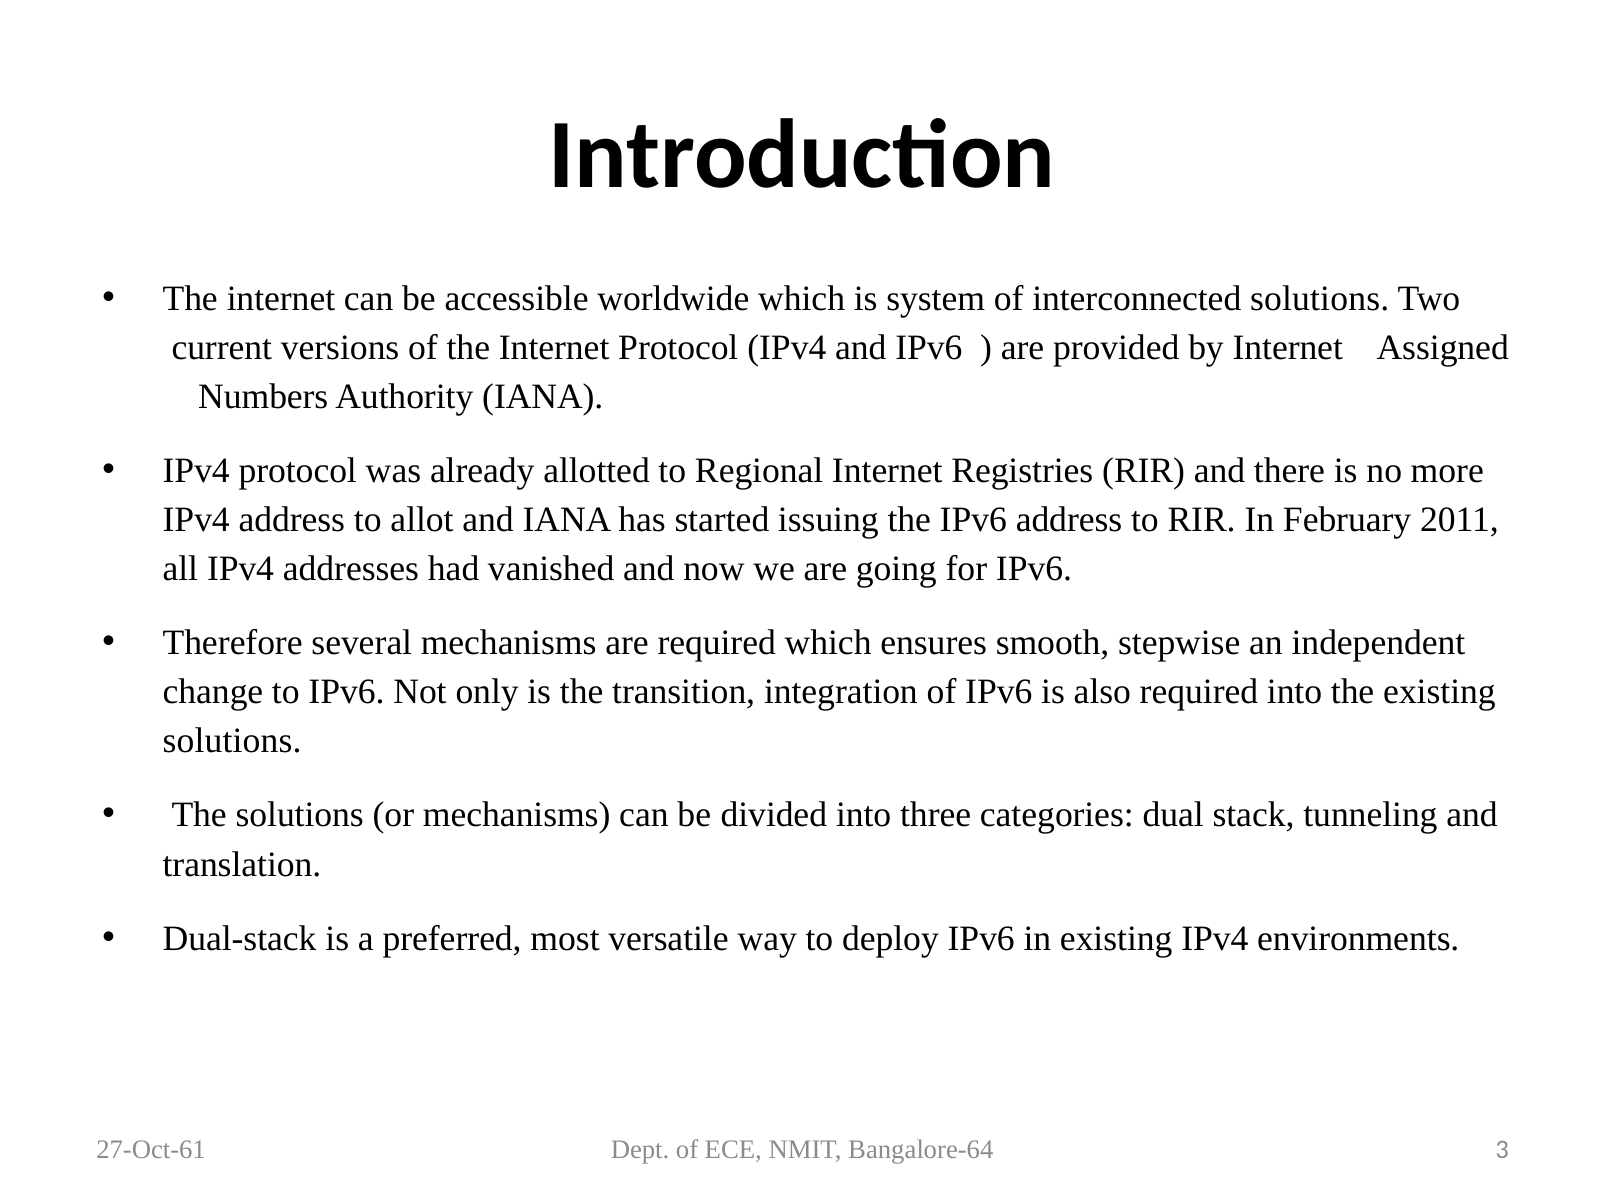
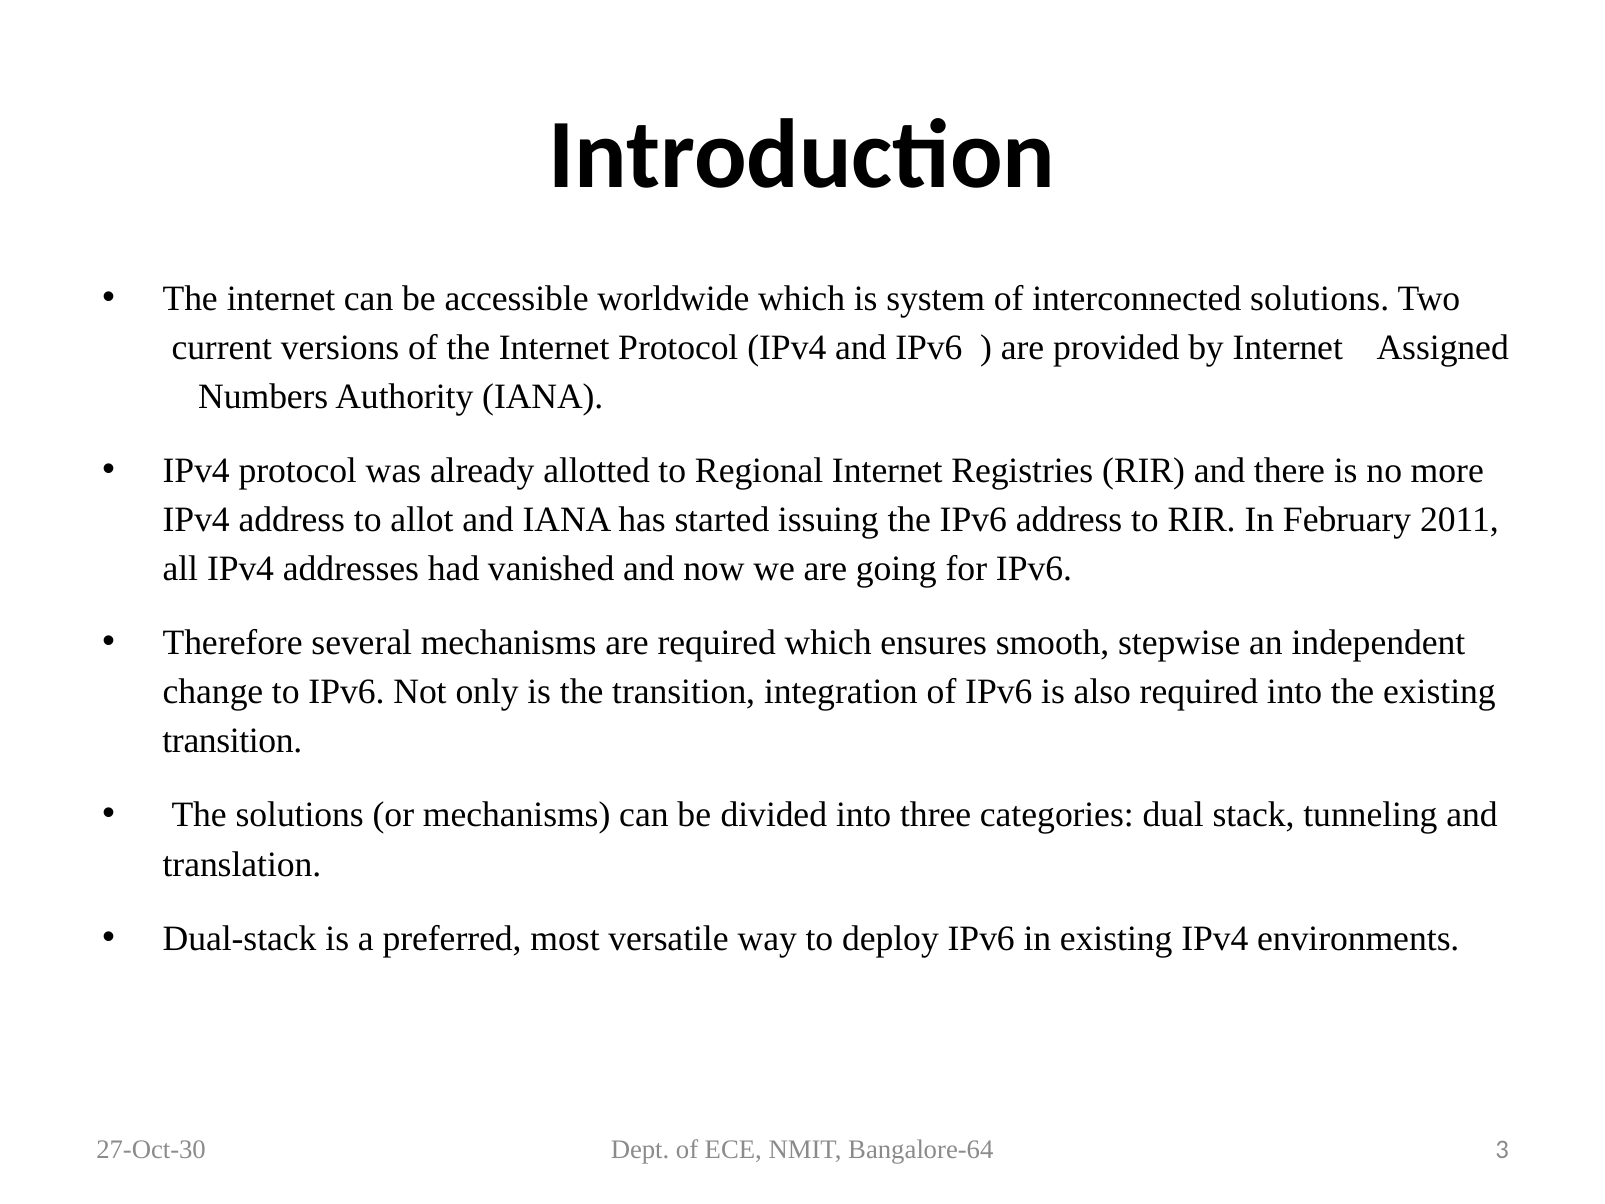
solutions at (232, 741): solutions -> transition
27-Oct-61: 27-Oct-61 -> 27-Oct-30
